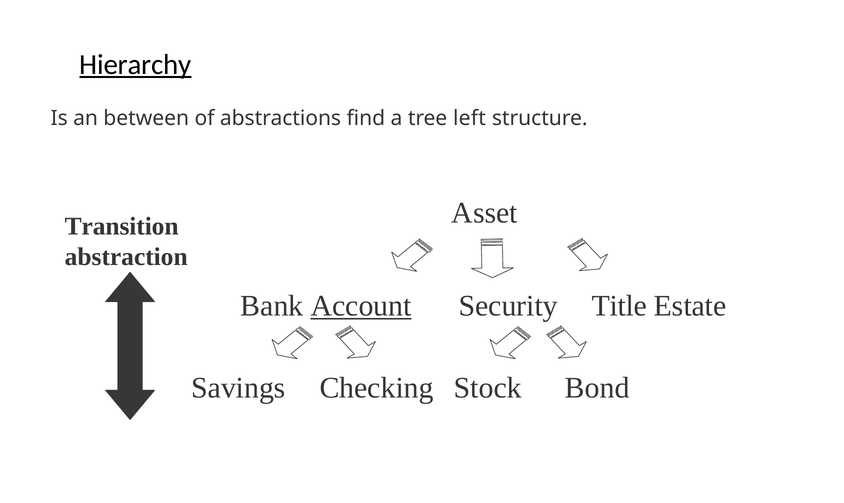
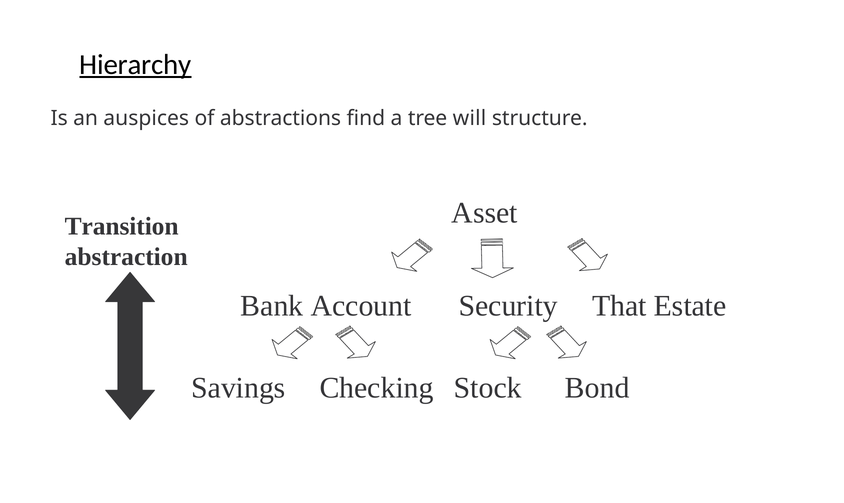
between: between -> auspices
left: left -> will
Account underline: present -> none
Title: Title -> That
